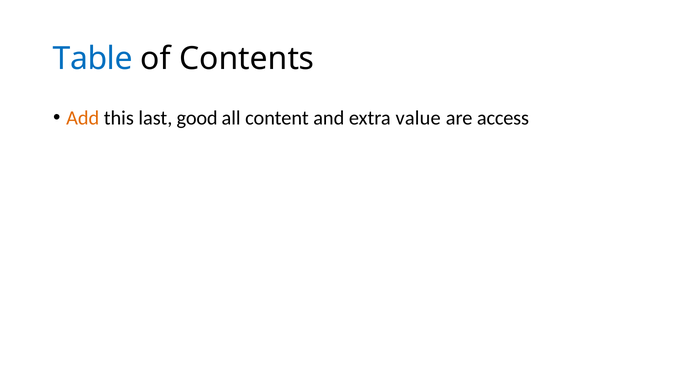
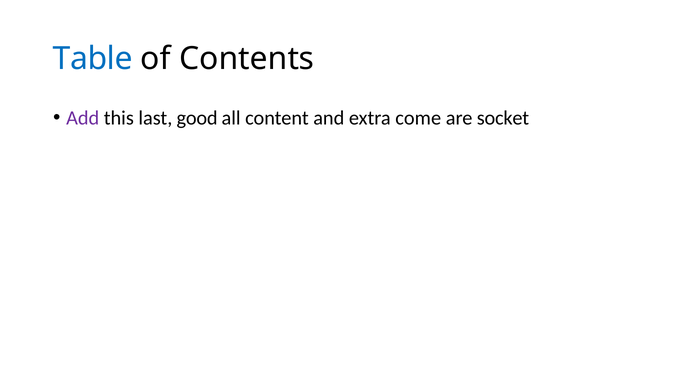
Add colour: orange -> purple
value: value -> come
access: access -> socket
